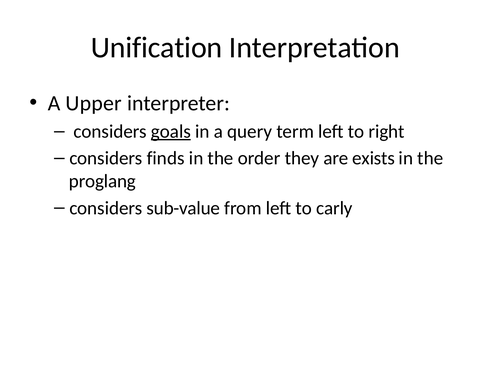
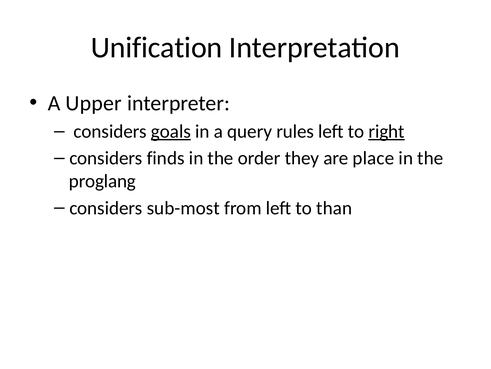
term: term -> rules
right underline: none -> present
exists: exists -> place
sub-value: sub-value -> sub-most
carly: carly -> than
